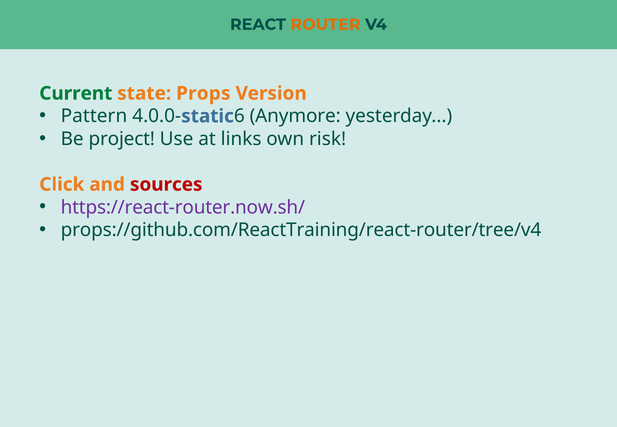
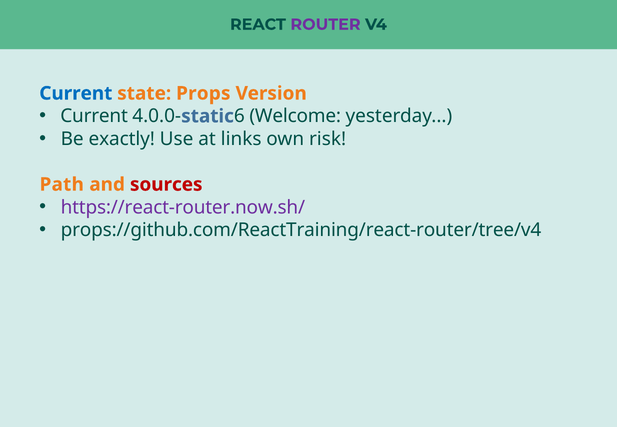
ROUTER colour: orange -> purple
Current at (76, 93) colour: green -> blue
Pattern at (94, 116): Pattern -> Current
Anymore: Anymore -> Welcome
project: project -> exactly
Click: Click -> Path
